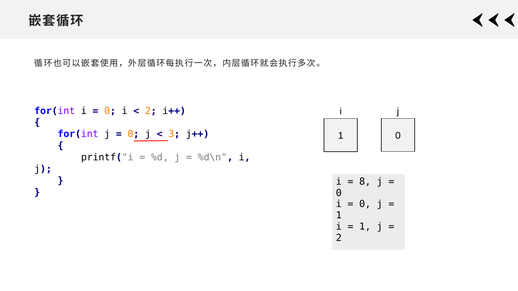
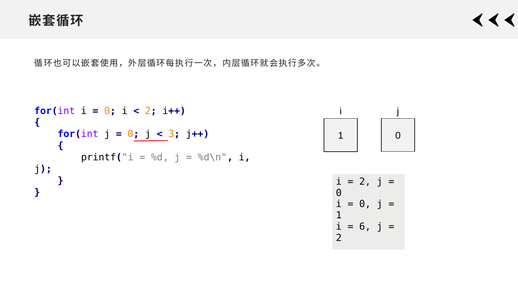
8 at (365, 182): 8 -> 2
1 at (365, 227): 1 -> 6
